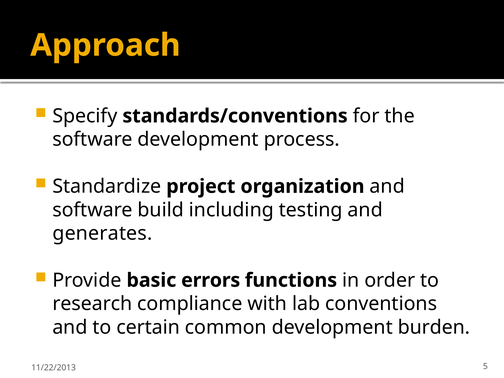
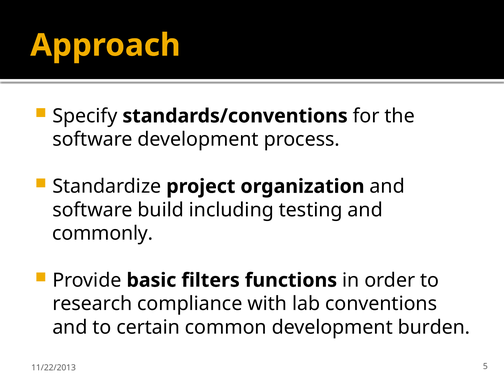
generates: generates -> commonly
errors: errors -> filters
